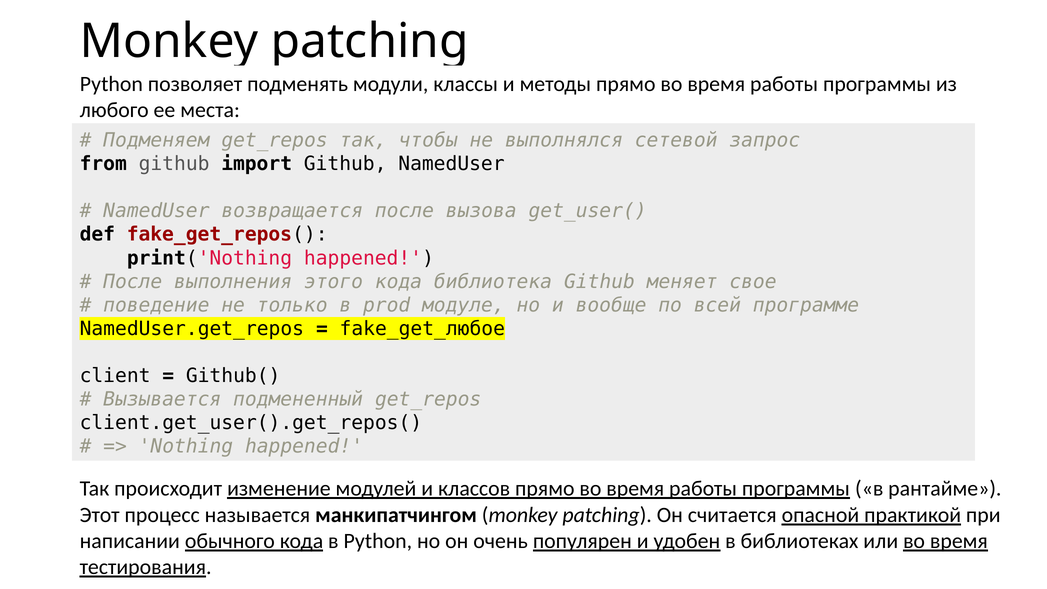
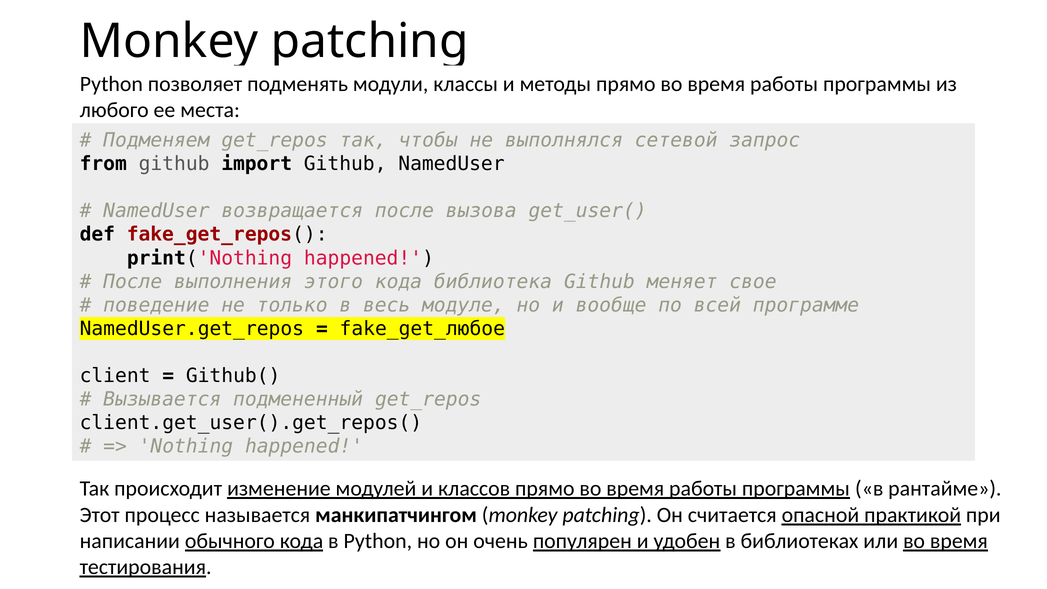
prod: prod -> весь
